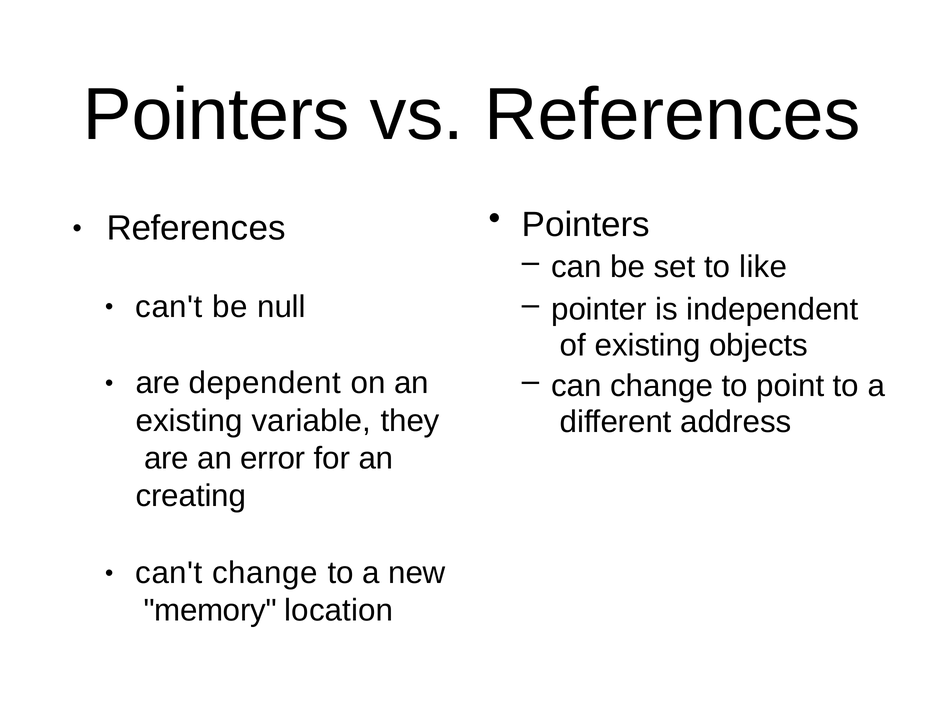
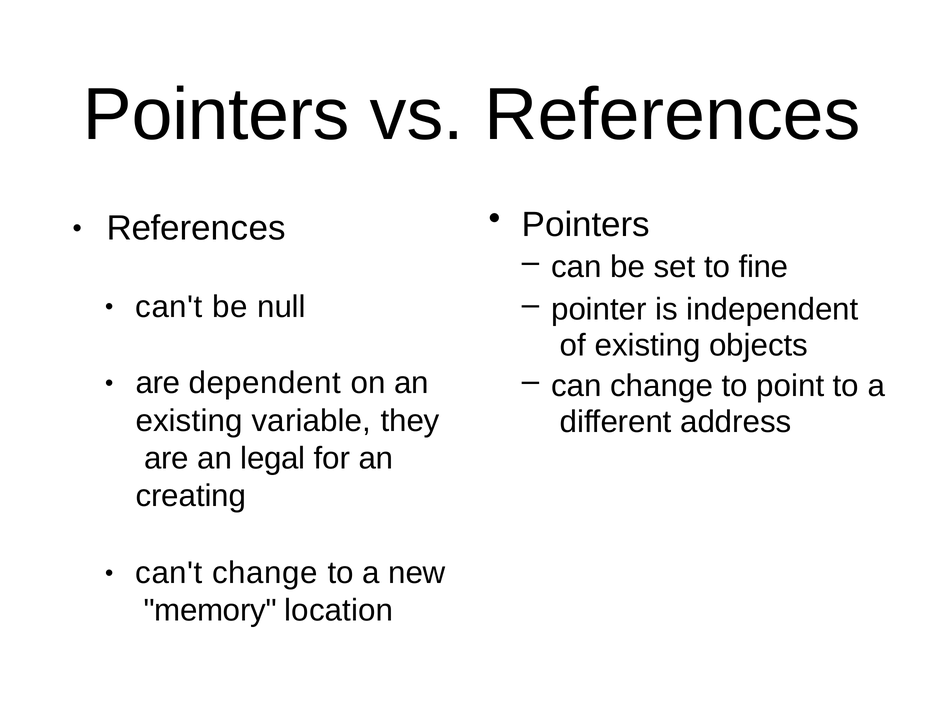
like: like -> fine
error: error -> legal
